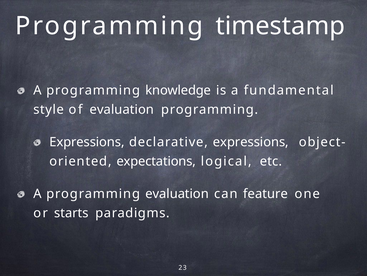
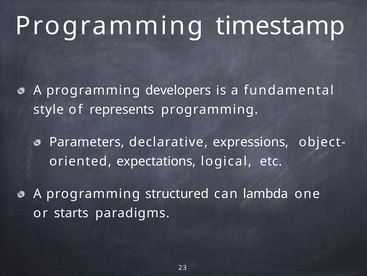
knowledge: knowledge -> developers
of evaluation: evaluation -> represents
Expressions at (87, 142): Expressions -> Parameters
programming evaluation: evaluation -> structured
feature: feature -> lambda
